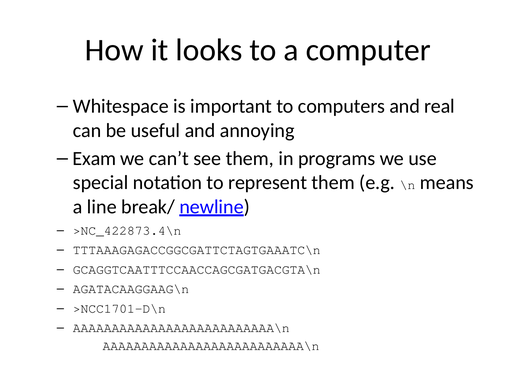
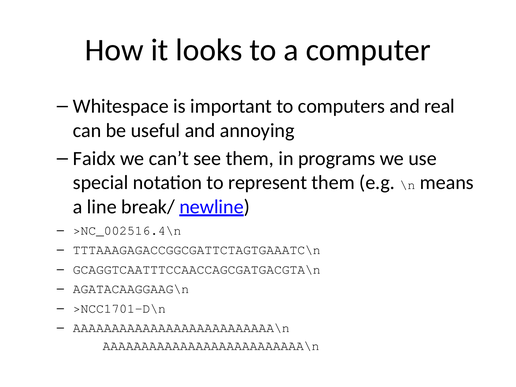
Exam: Exam -> Faidx
>NC_422873.4\n: >NC_422873.4\n -> >NC_002516.4\n
